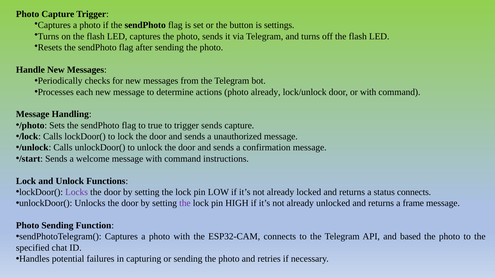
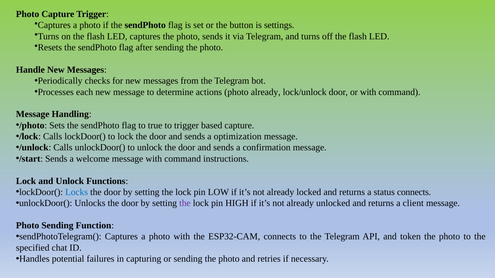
trigger sends: sends -> based
unauthorized: unauthorized -> optimization
Locks colour: purple -> blue
frame: frame -> client
based: based -> token
